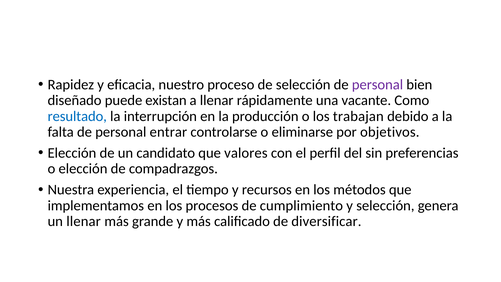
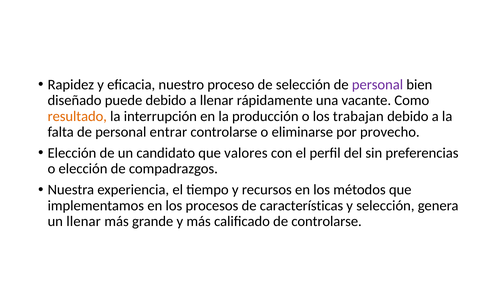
puede existan: existan -> debido
resultado colour: blue -> orange
objetivos: objetivos -> provecho
cumplimiento: cumplimiento -> características
de diversificar: diversificar -> controlarse
